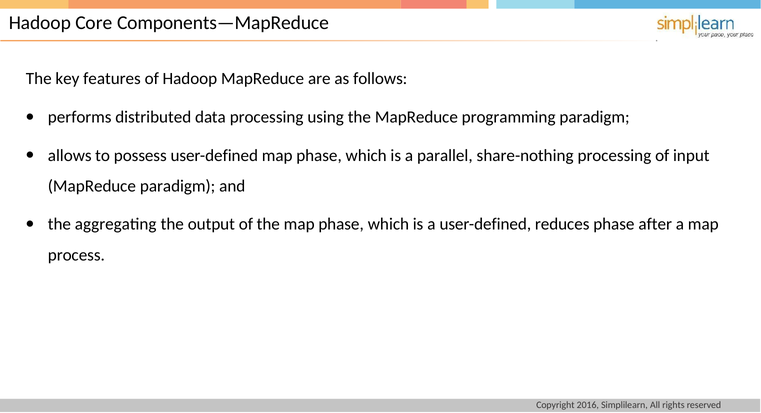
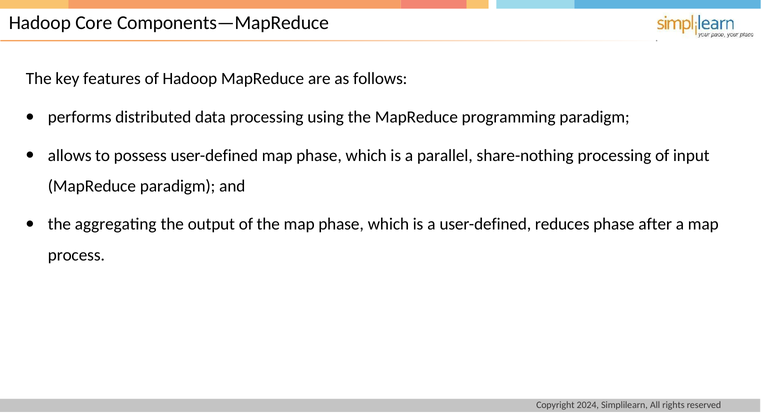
2016: 2016 -> 2024
